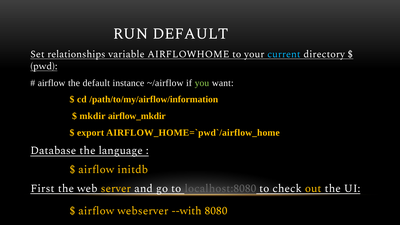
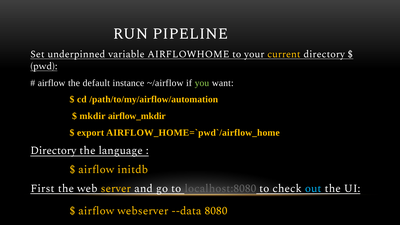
RUN DEFAULT: DEFAULT -> PIPELINE
relationships: relationships -> underpinned
current colour: light blue -> yellow
/path/to/my/airflow/information: /path/to/my/airflow/information -> /path/to/my/airflow/automation
Database at (53, 151): Database -> Directory
out colour: yellow -> light blue
--with: --with -> --data
